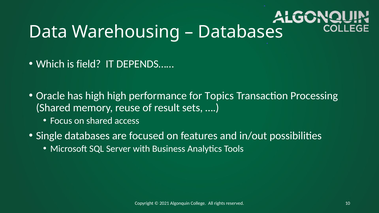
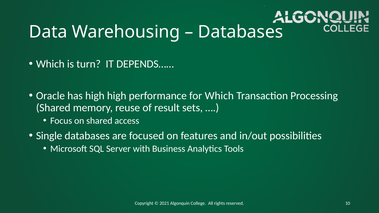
field: field -> turn
for Topics: Topics -> Which
